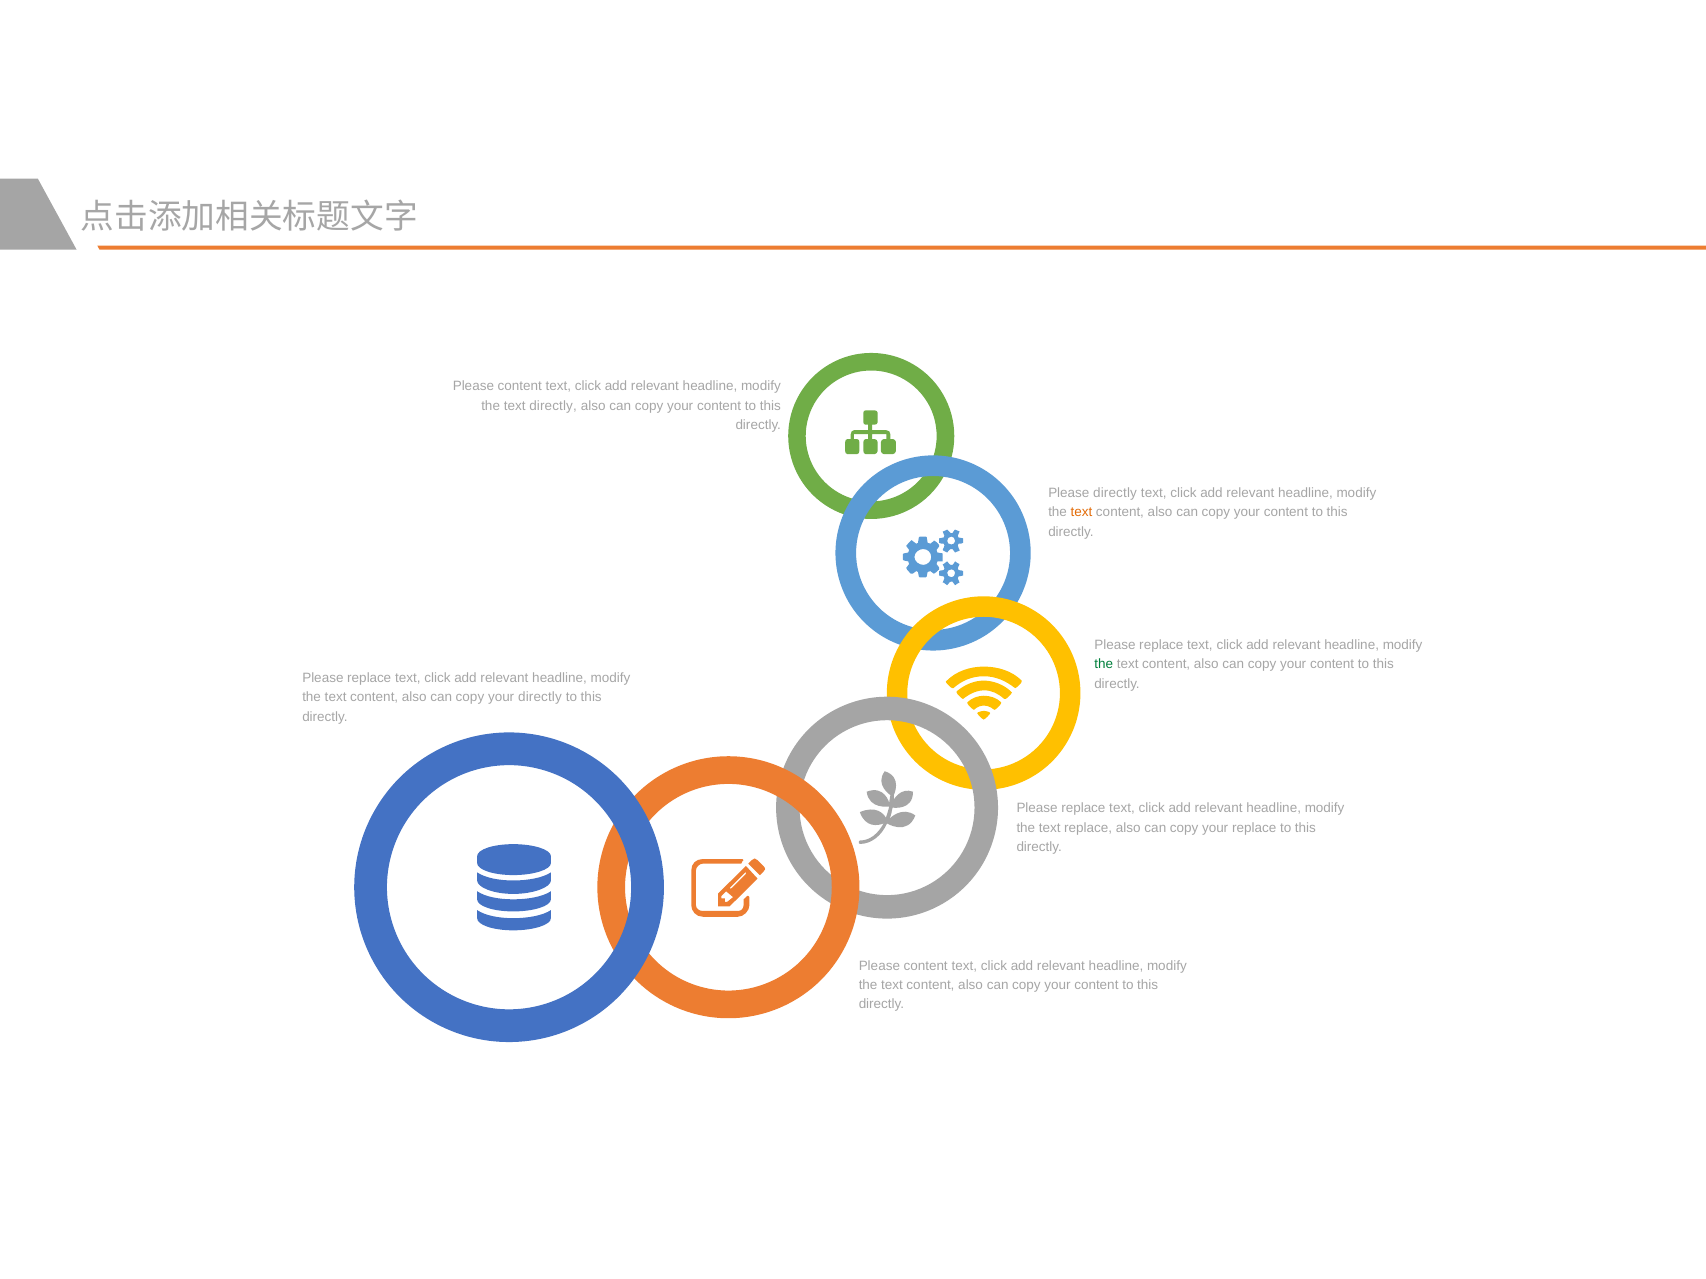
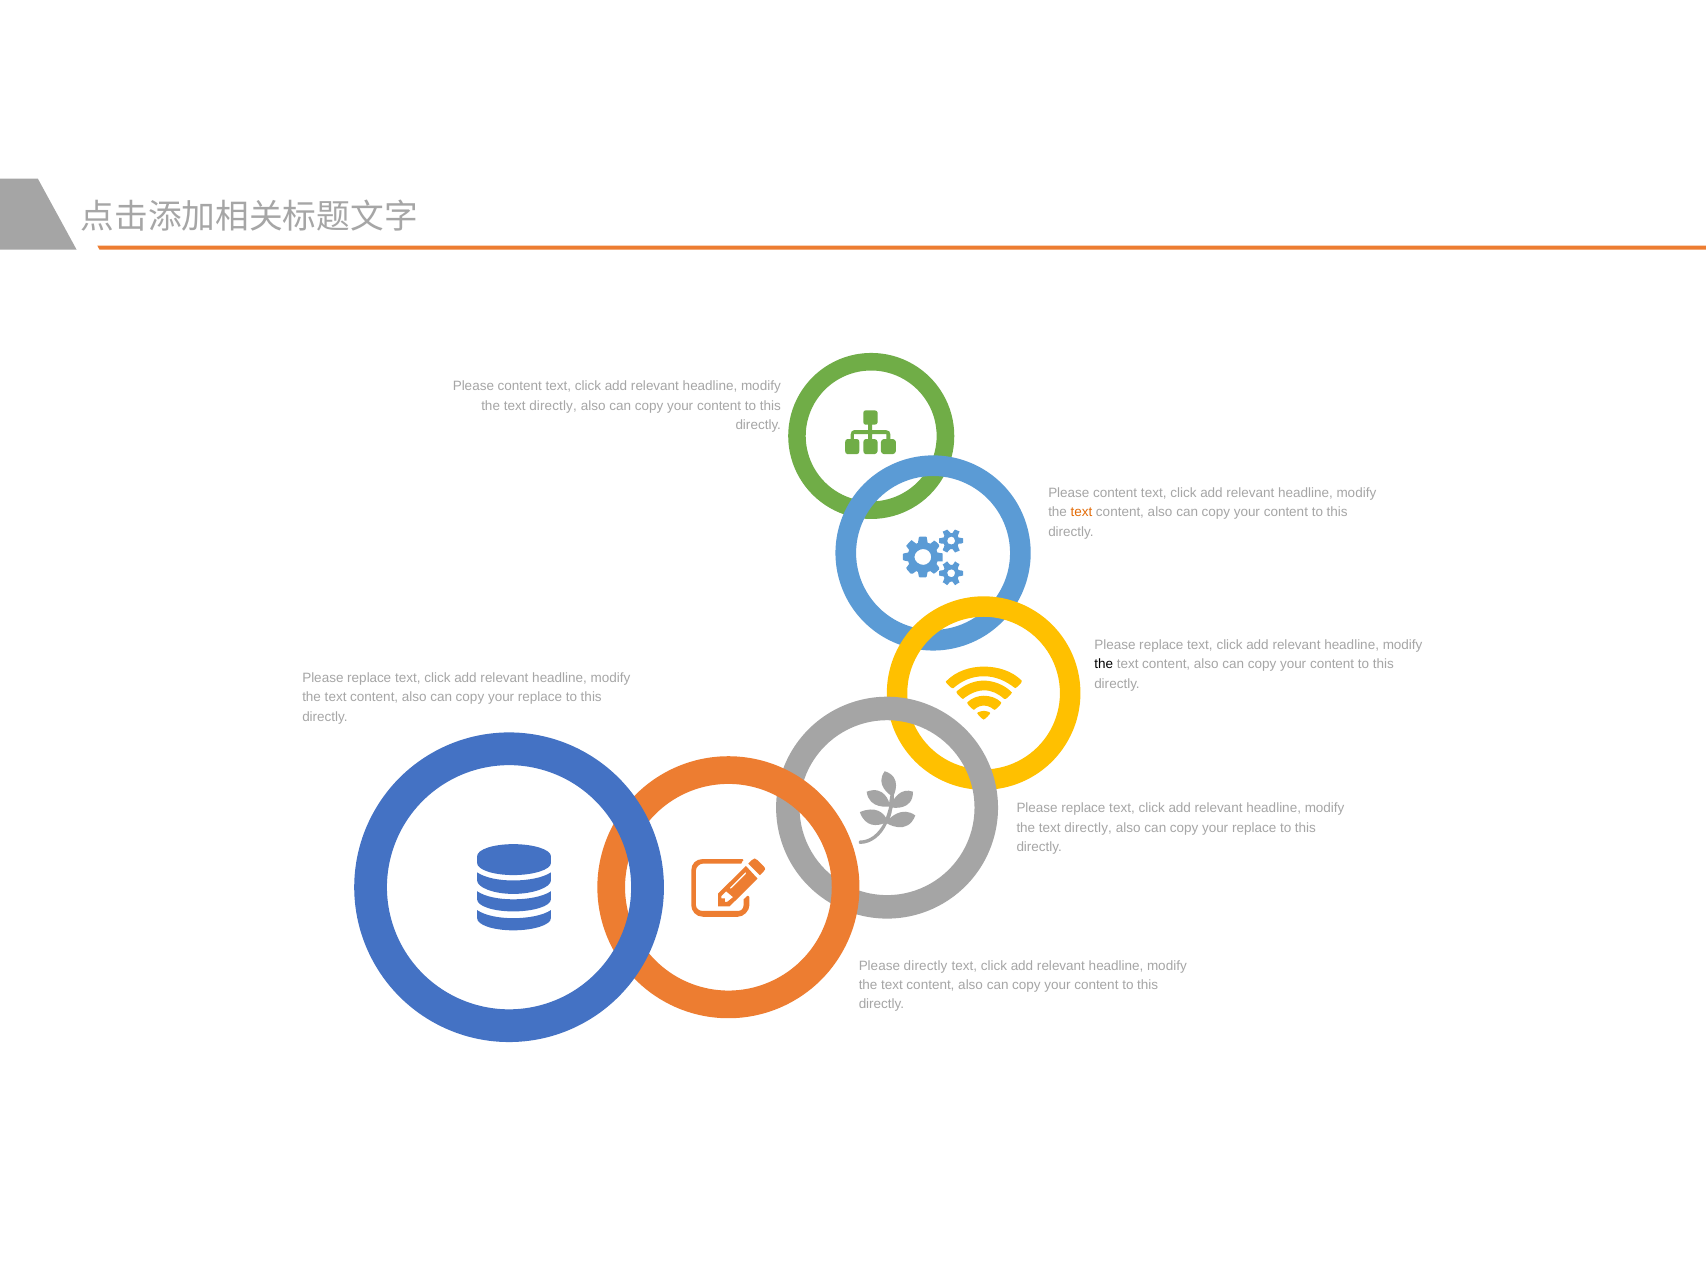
directly at (1115, 493): directly -> content
the at (1104, 665) colour: green -> black
directly at (540, 698): directly -> replace
replace at (1088, 828): replace -> directly
content at (926, 966): content -> directly
